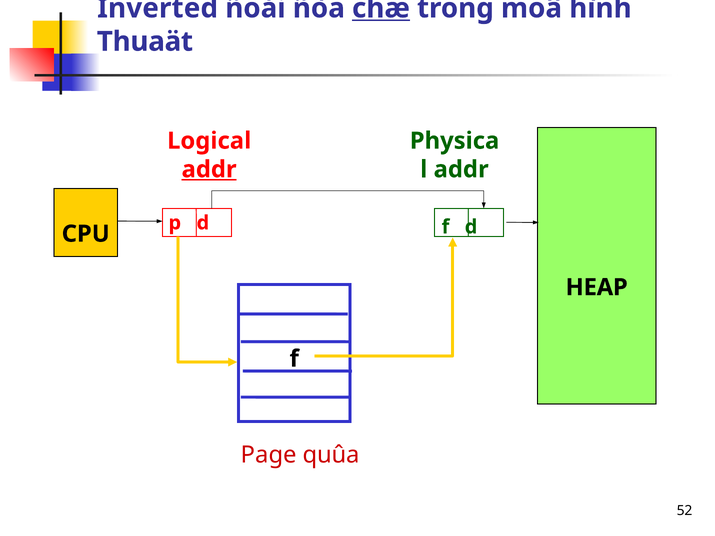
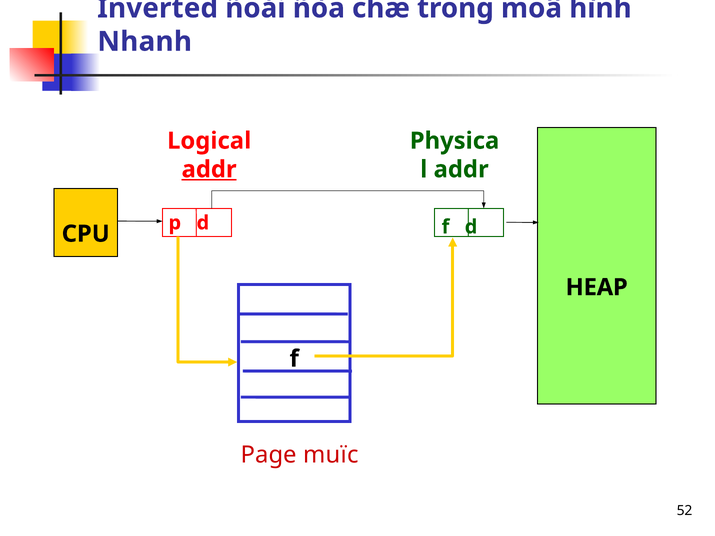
chæ underline: present -> none
Thuaät: Thuaät -> Nhanh
quûa: quûa -> muïc
